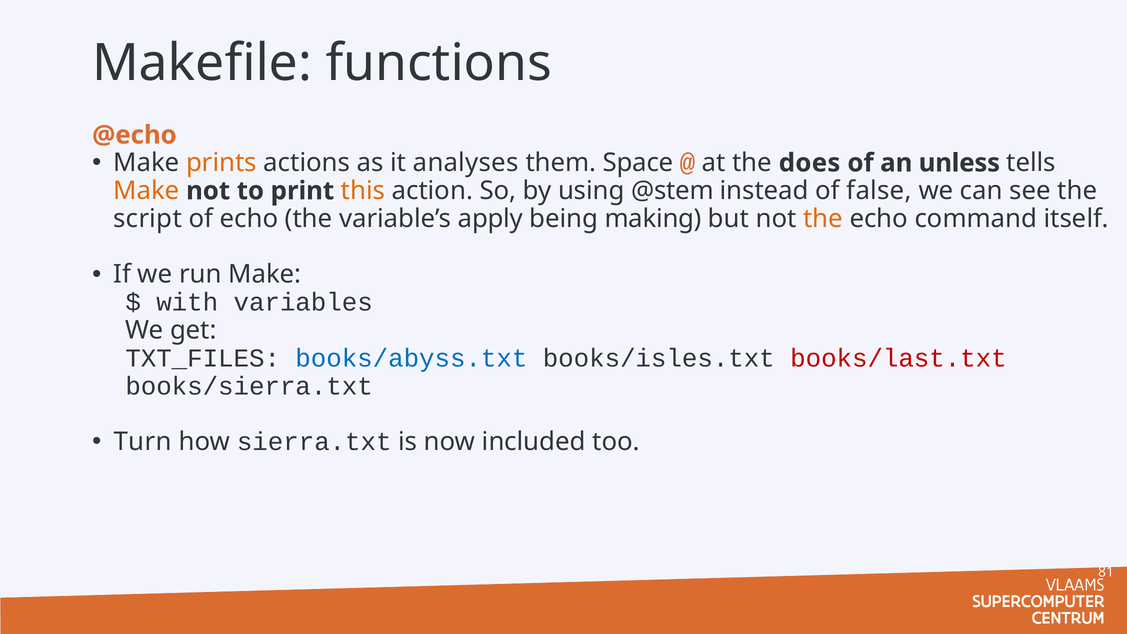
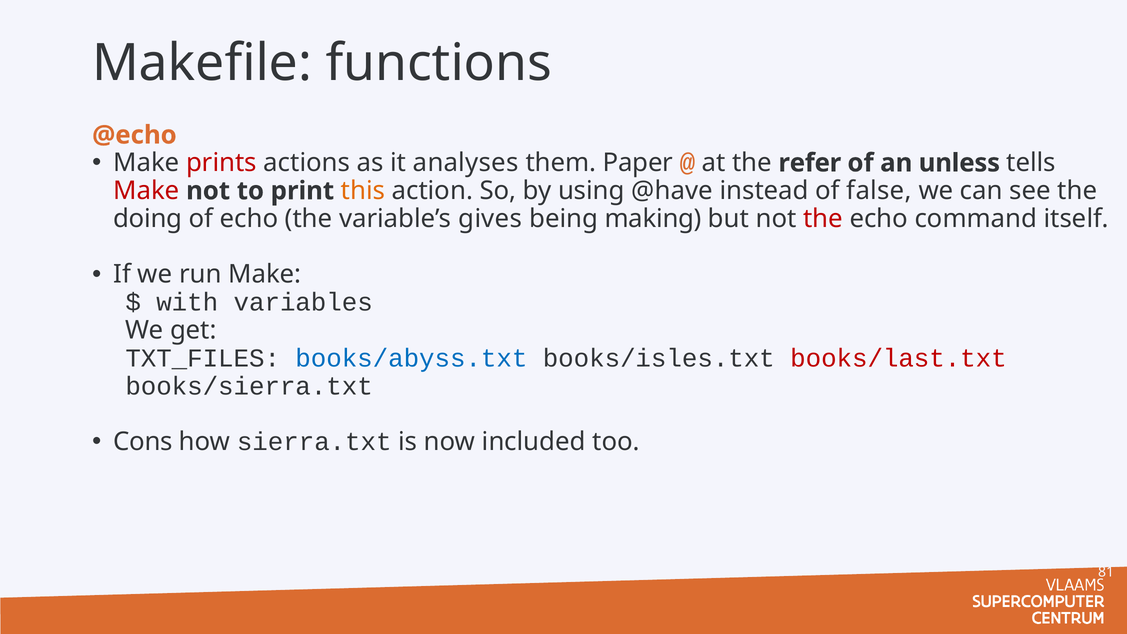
prints colour: orange -> red
Space: Space -> Paper
does: does -> refer
Make at (146, 191) colour: orange -> red
@stem: @stem -> @have
script: script -> doing
apply: apply -> gives
the at (823, 219) colour: orange -> red
Turn: Turn -> Cons
